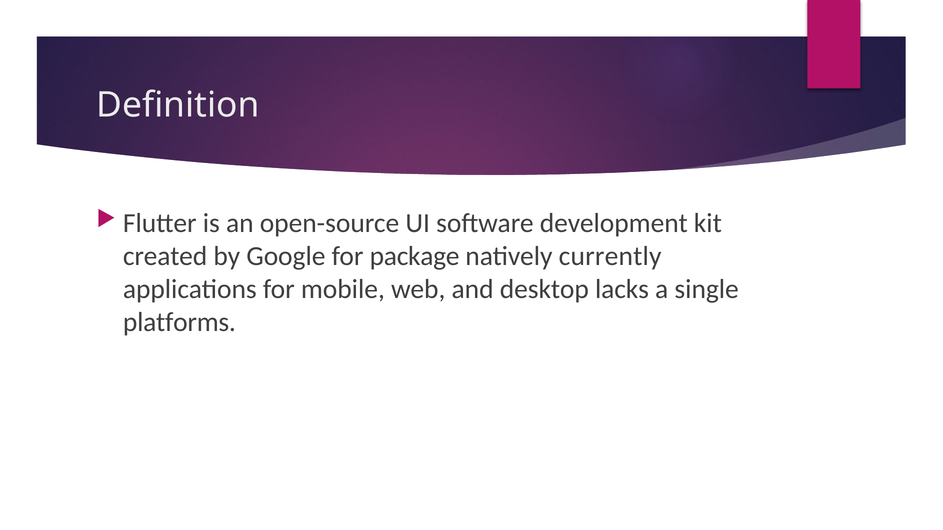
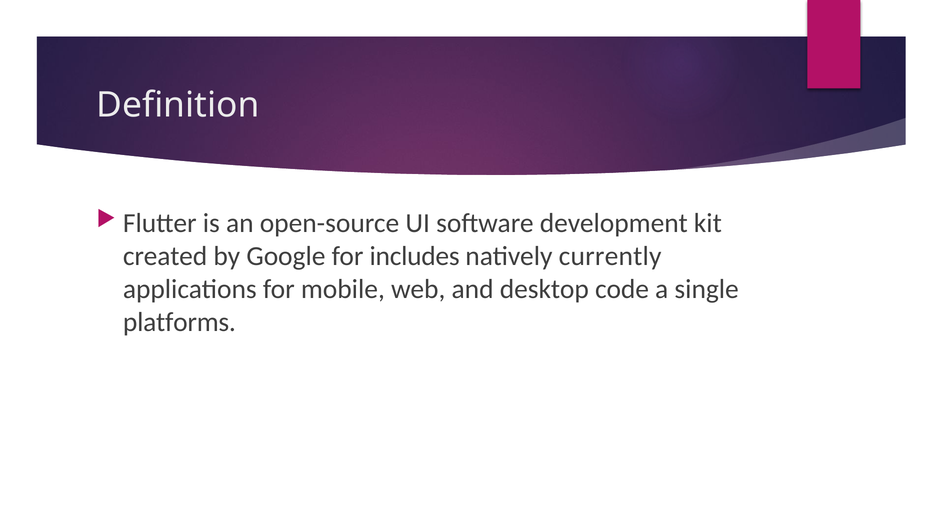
package: package -> includes
lacks: lacks -> code
